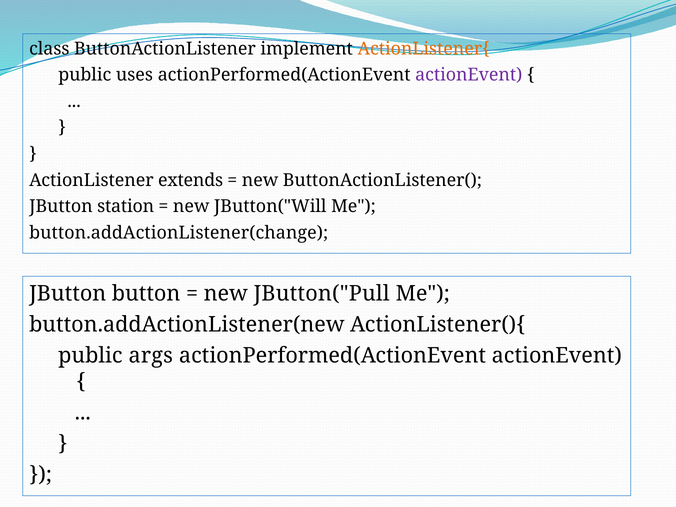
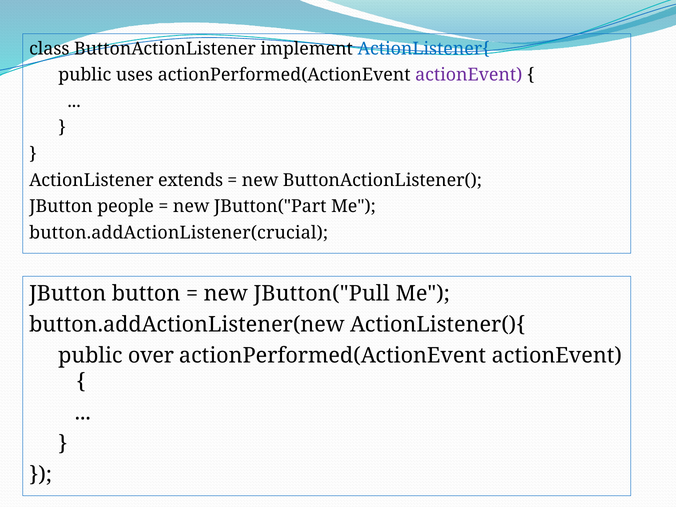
ActionListener{ colour: orange -> blue
station: station -> people
JButton("Will: JButton("Will -> JButton("Part
button.addActionListener(change: button.addActionListener(change -> button.addActionListener(crucial
args: args -> over
